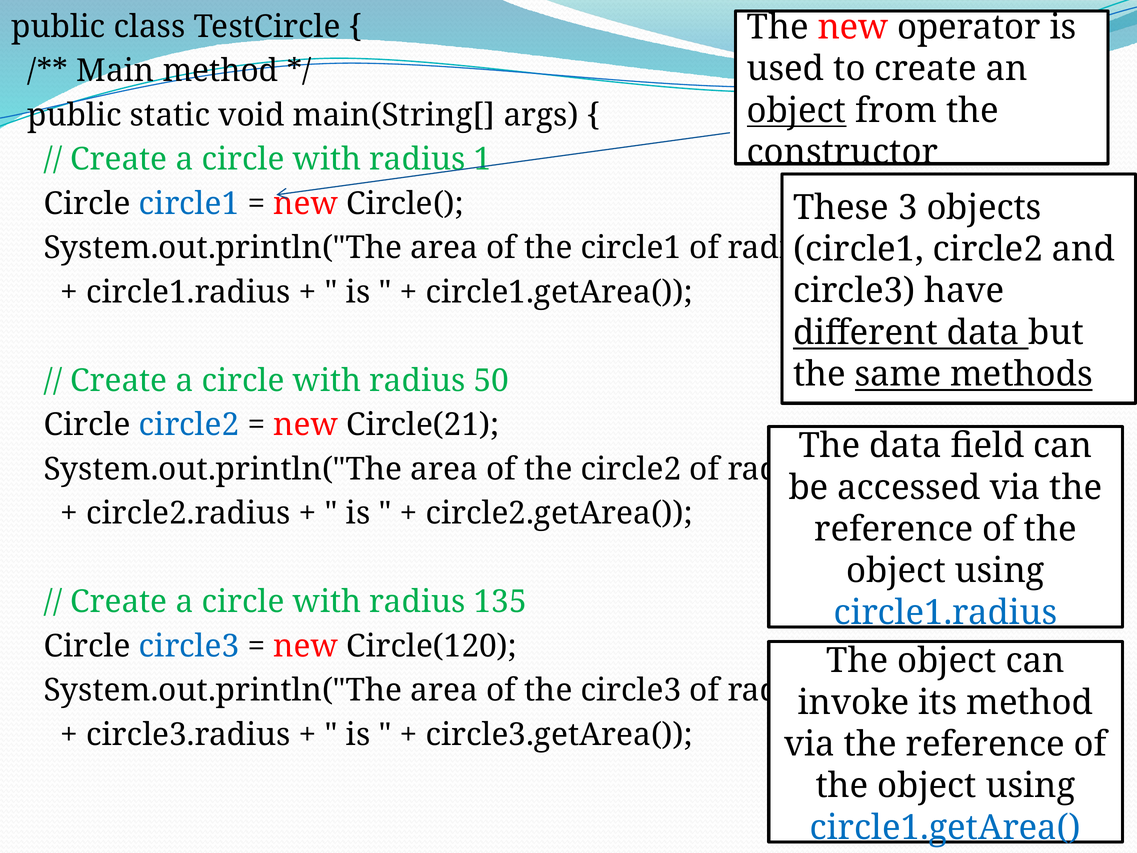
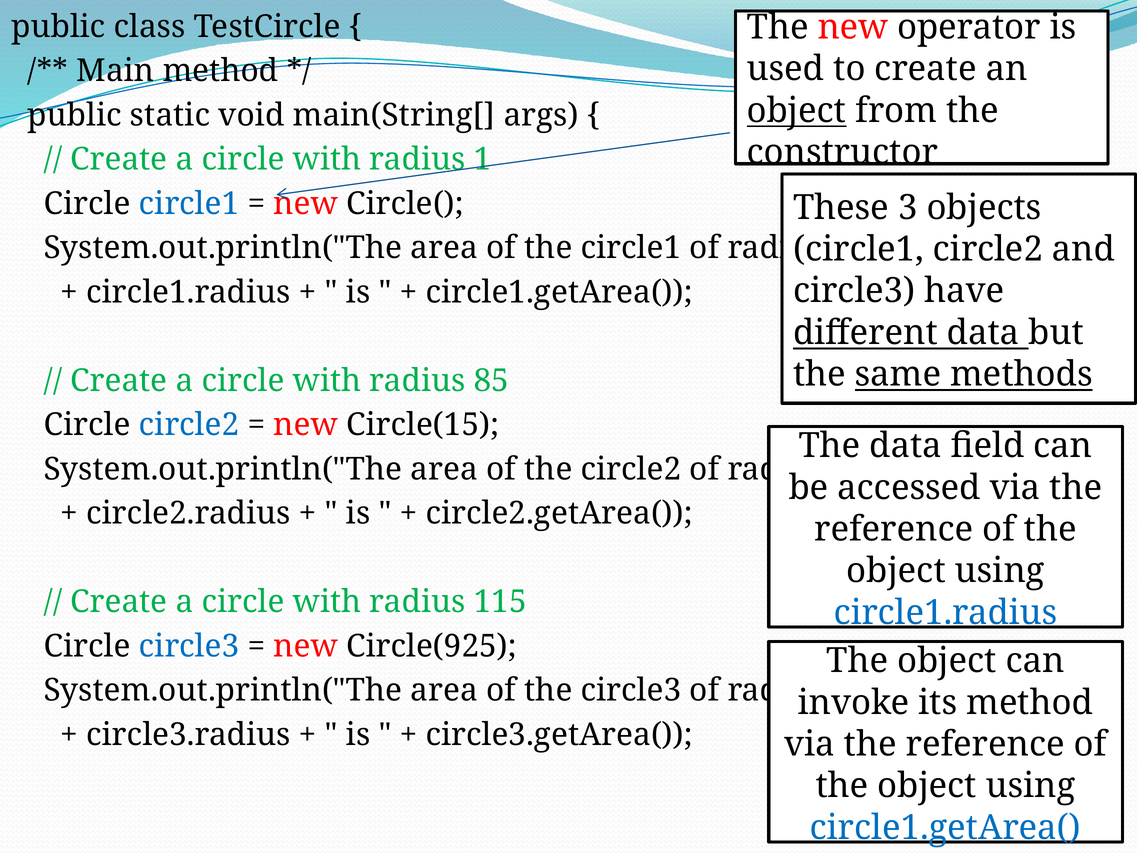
50: 50 -> 85
Circle(21: Circle(21 -> Circle(15
135: 135 -> 115
Circle(120: Circle(120 -> Circle(925
